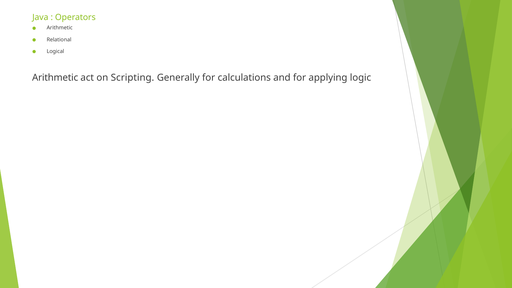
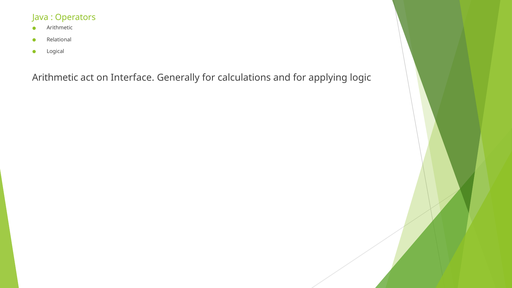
Scripting: Scripting -> Interface
